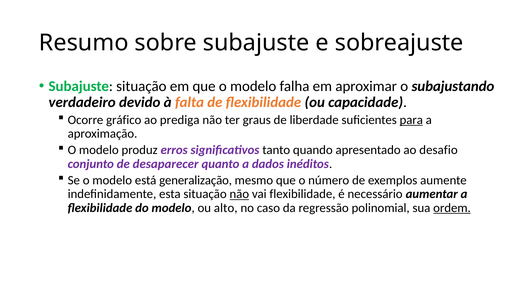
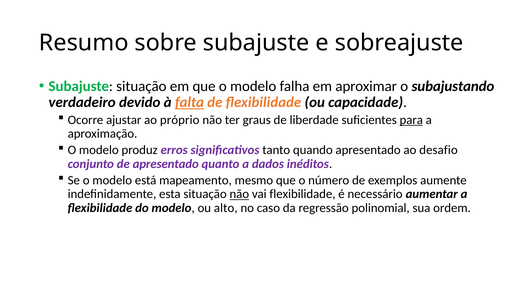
falta underline: none -> present
gráfico: gráfico -> ajustar
prediga: prediga -> próprio
de desaparecer: desaparecer -> apresentado
generalização: generalização -> mapeamento
ordem underline: present -> none
